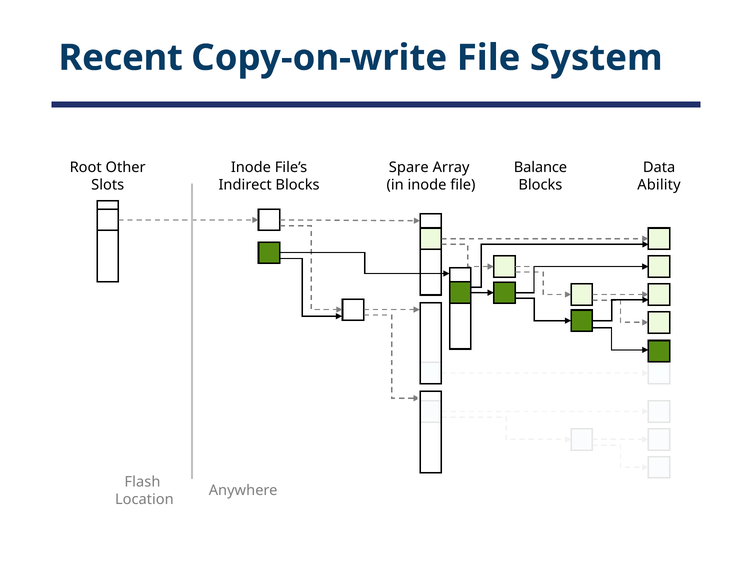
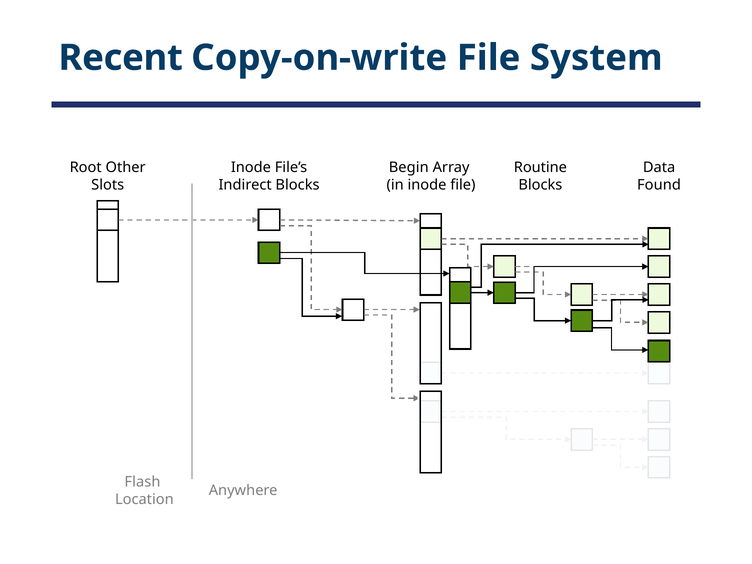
Spare: Spare -> Begin
Balance: Balance -> Routine
Ability: Ability -> Found
